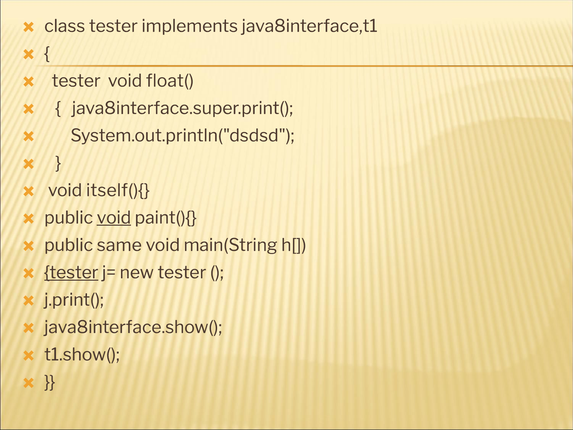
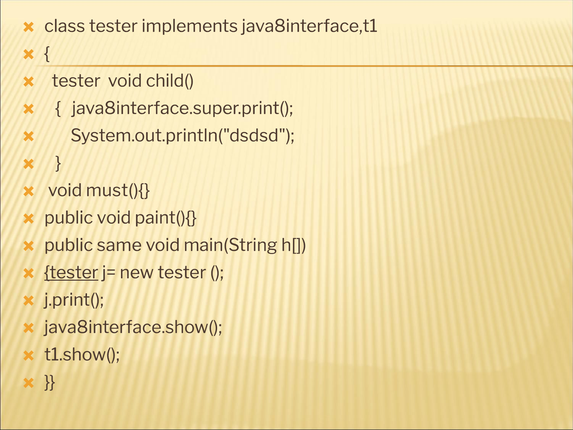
float(: float( -> child(
itself(){: itself(){ -> must(){
void at (114, 218) underline: present -> none
